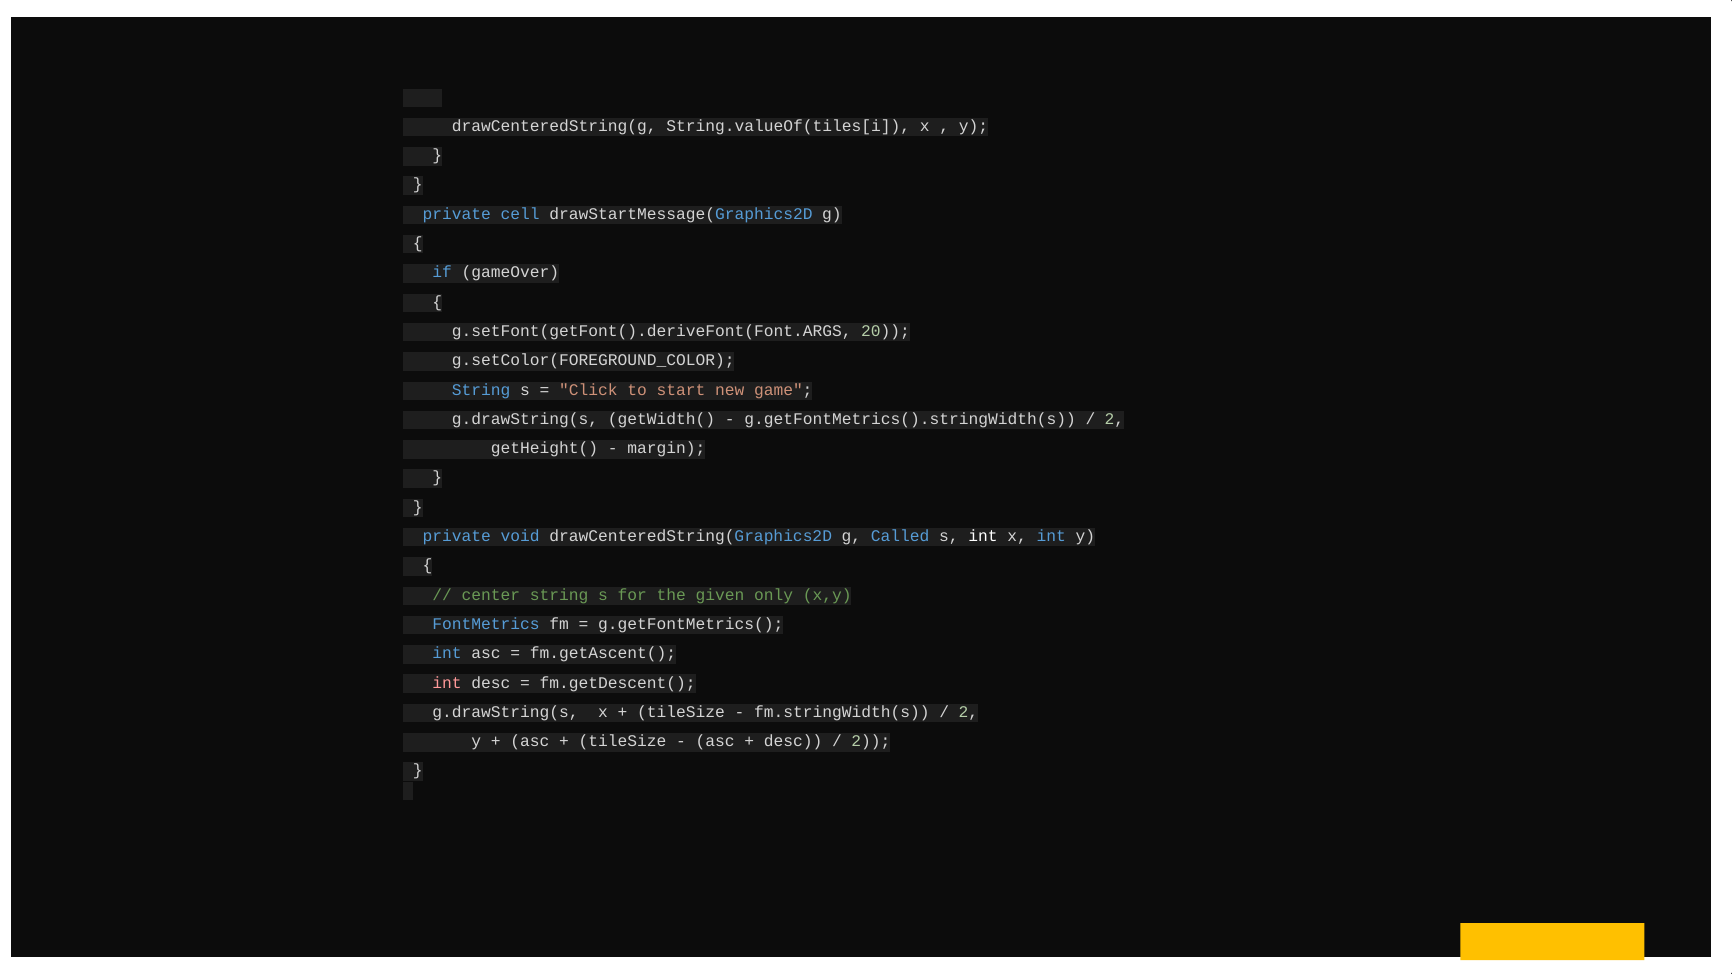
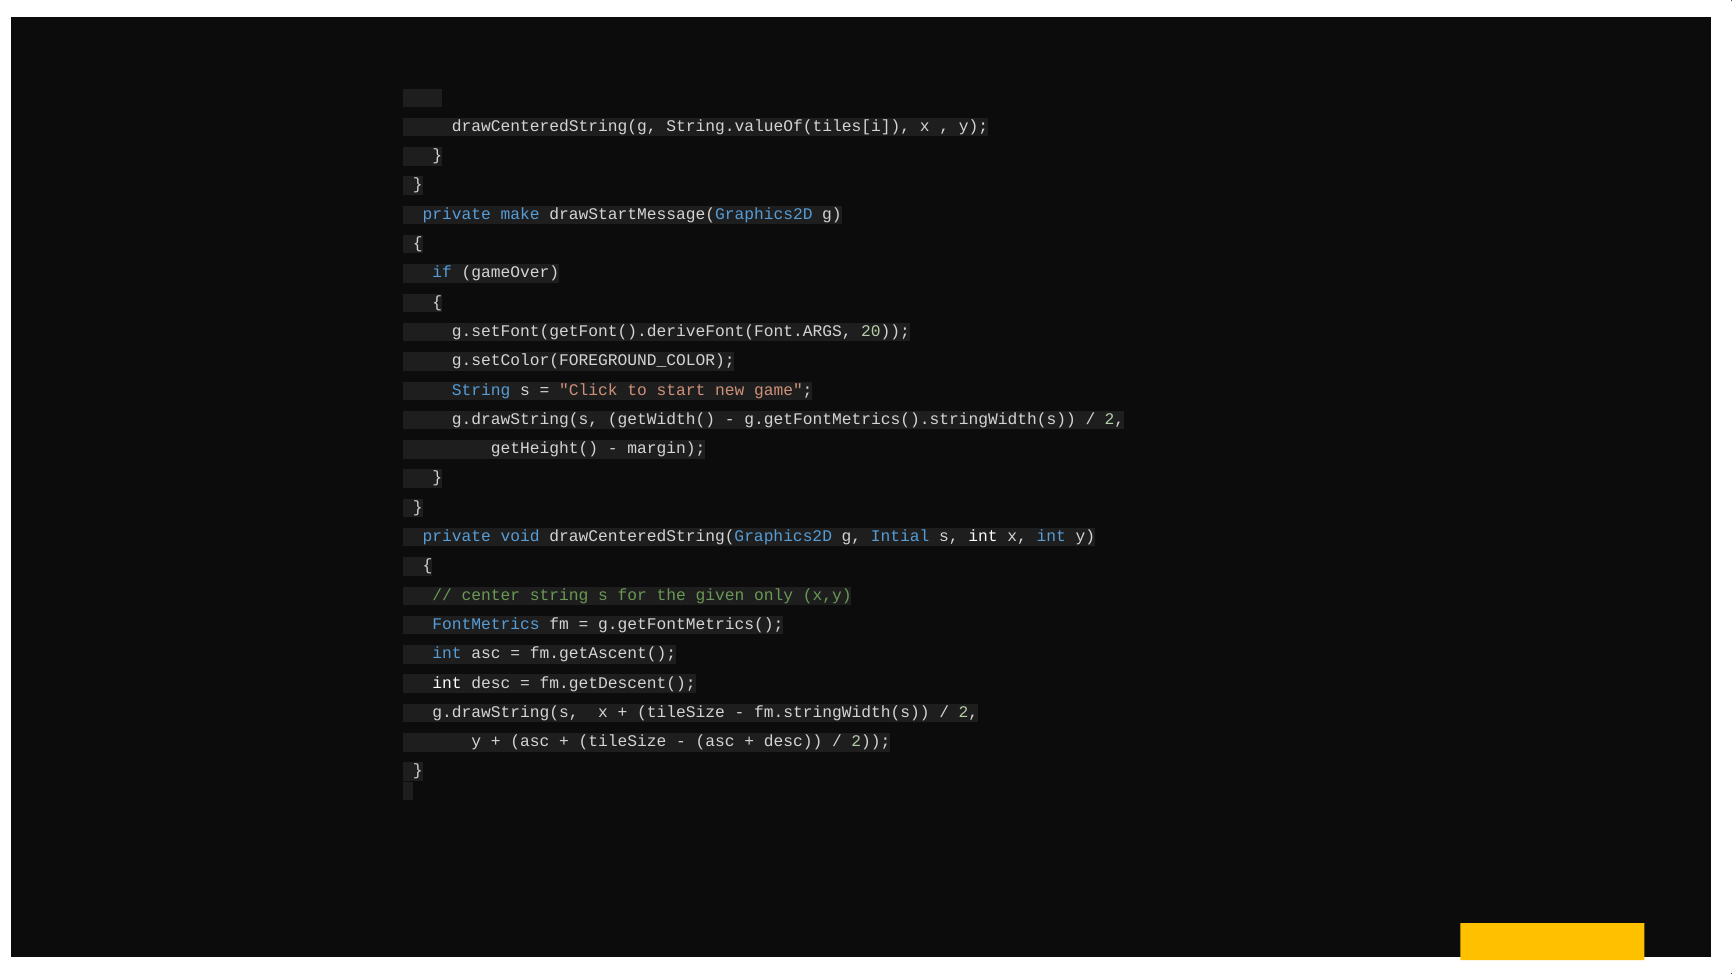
cell: cell -> make
Called: Called -> Intial
int at (447, 683) colour: pink -> white
